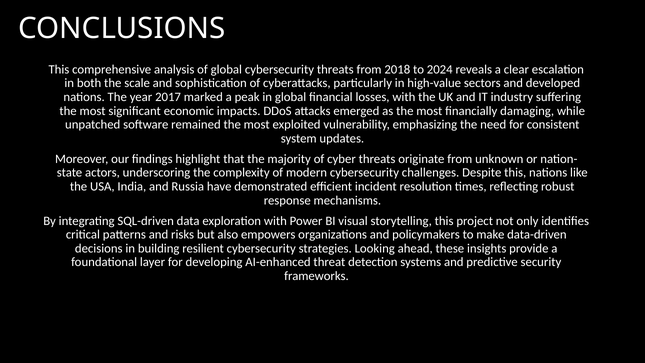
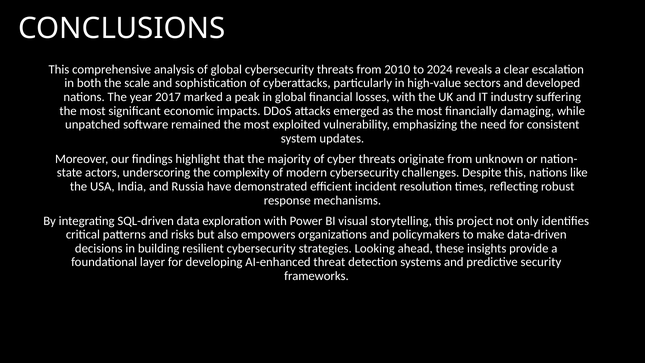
2018: 2018 -> 2010
